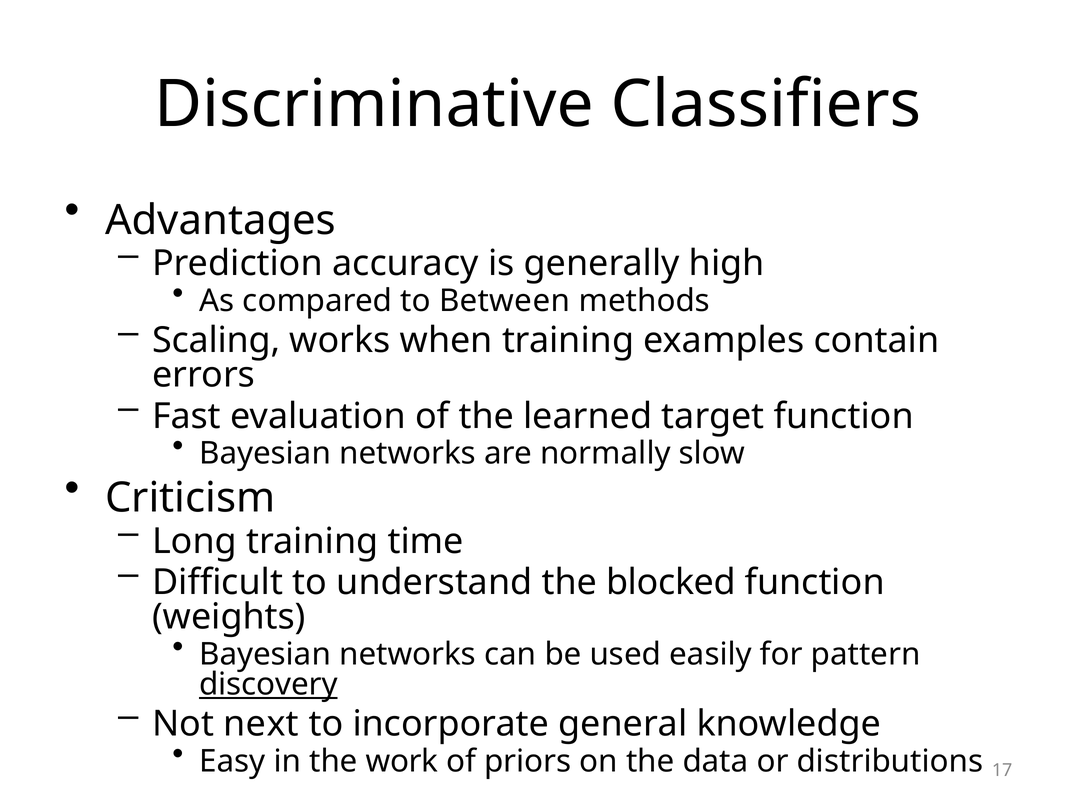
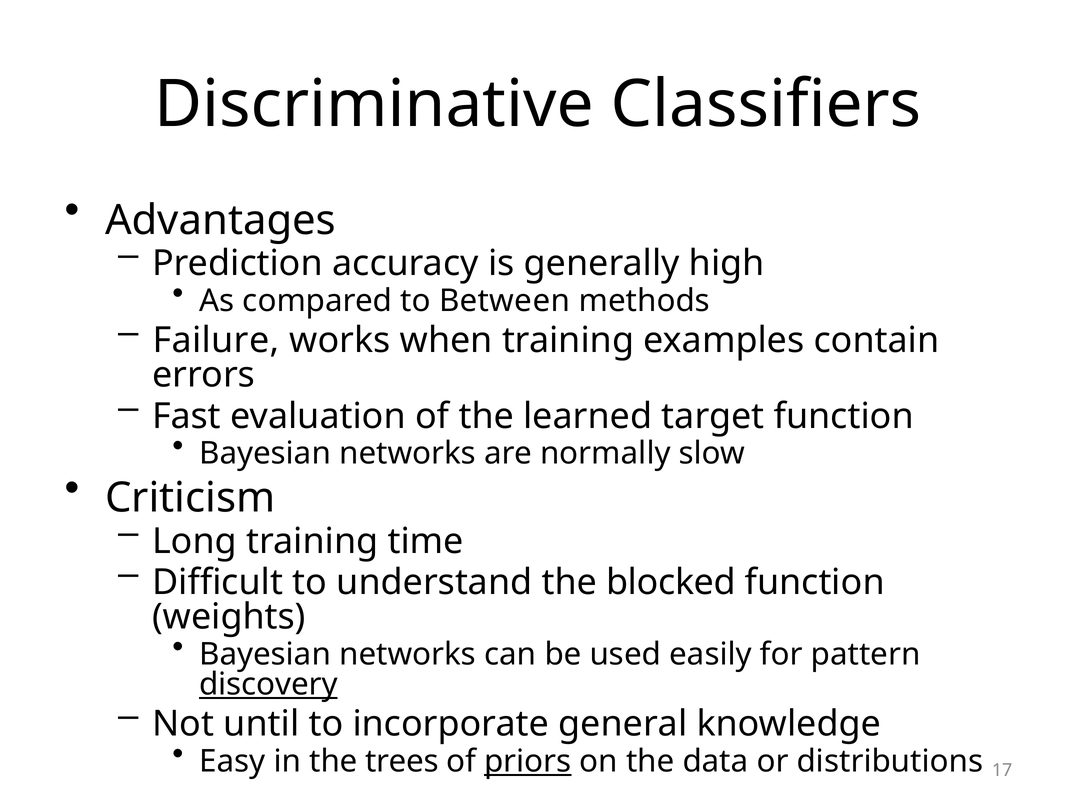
Scaling: Scaling -> Failure
next: next -> until
work: work -> trees
priors underline: none -> present
